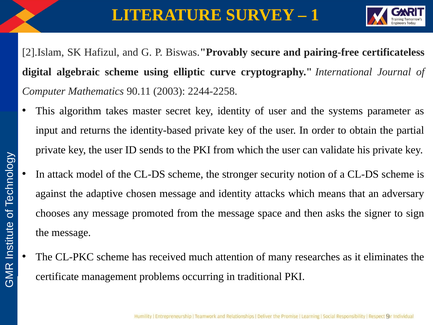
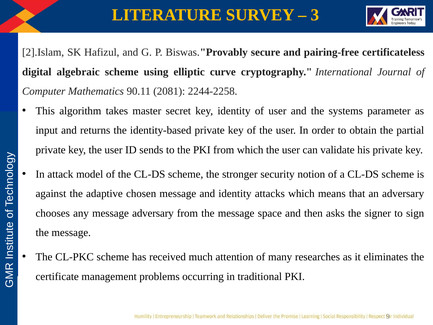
1: 1 -> 3
2003: 2003 -> 2081
message promoted: promoted -> adversary
